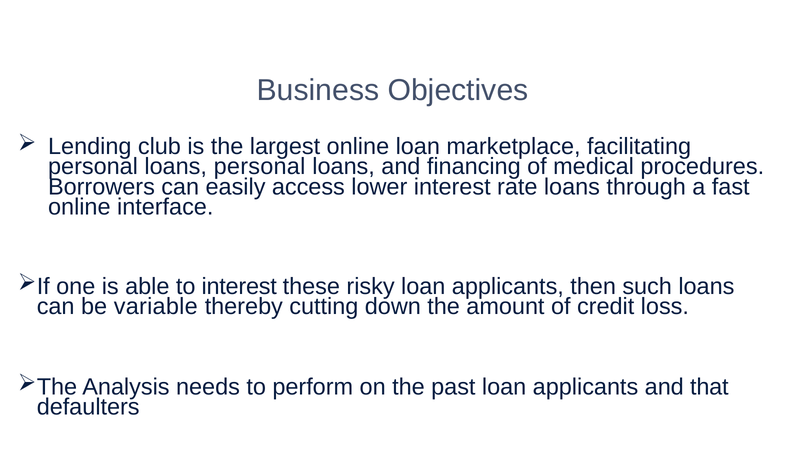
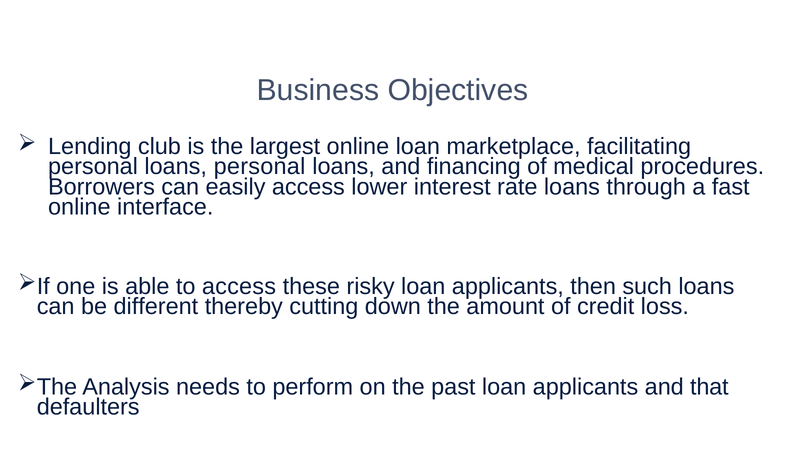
to interest: interest -> access
variable: variable -> different
